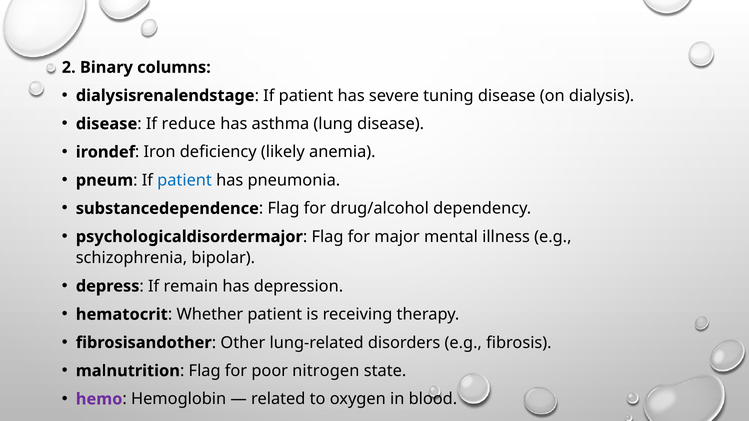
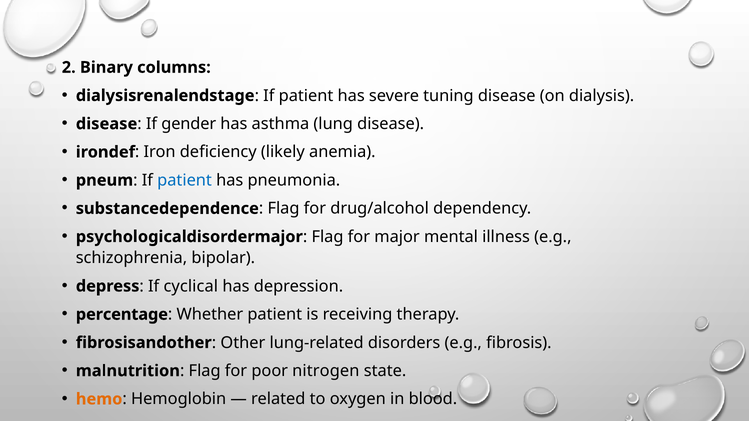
reduce: reduce -> gender
remain: remain -> cyclical
hematocrit: hematocrit -> percentage
hemo colour: purple -> orange
